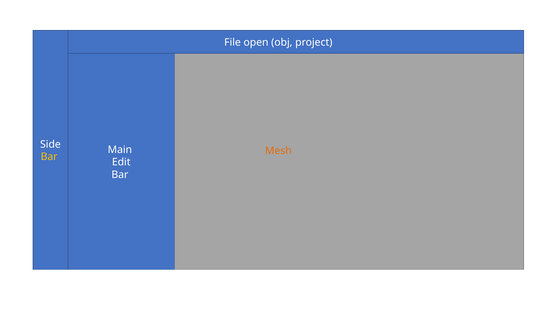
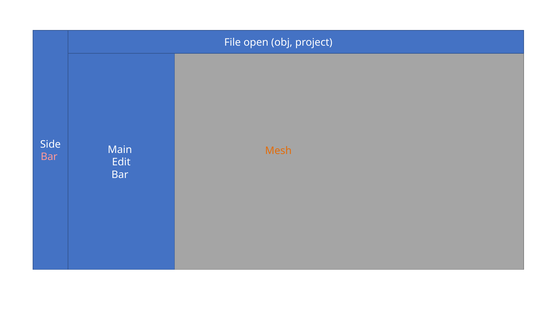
Bar at (49, 157) colour: yellow -> pink
